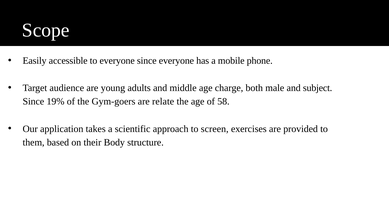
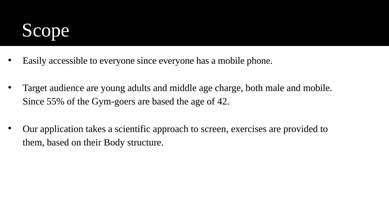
and subject: subject -> mobile
19%: 19% -> 55%
are relate: relate -> based
58: 58 -> 42
